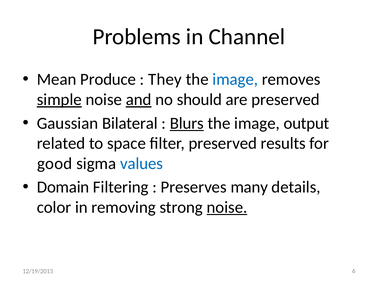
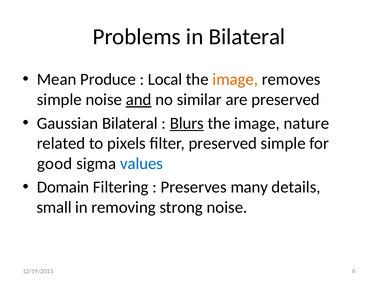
in Channel: Channel -> Bilateral
They: They -> Local
image at (235, 79) colour: blue -> orange
simple at (59, 99) underline: present -> none
should: should -> similar
output: output -> nature
space: space -> pixels
preserved results: results -> simple
color: color -> small
noise at (227, 207) underline: present -> none
